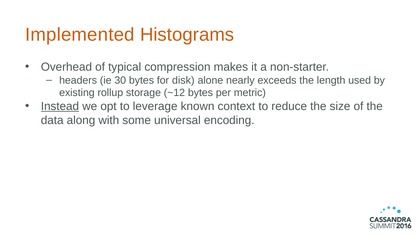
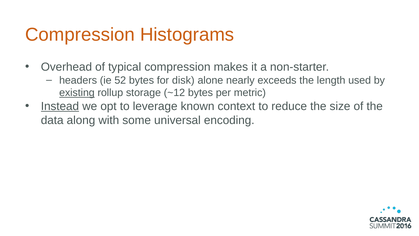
Implemented at (80, 35): Implemented -> Compression
30: 30 -> 52
existing underline: none -> present
